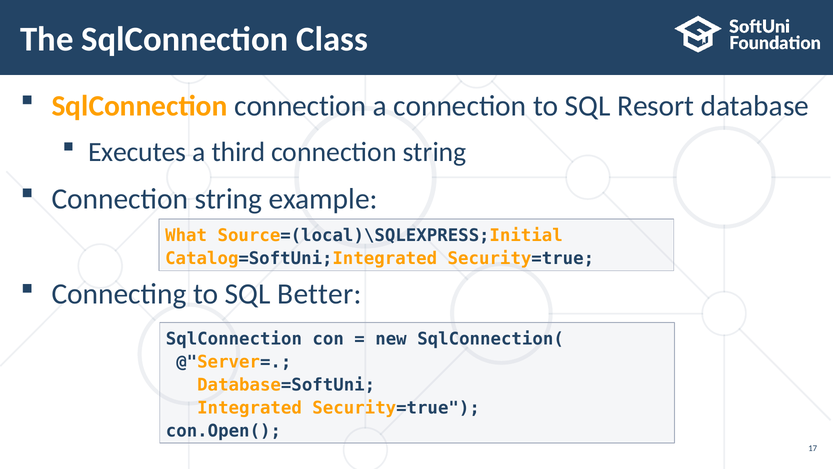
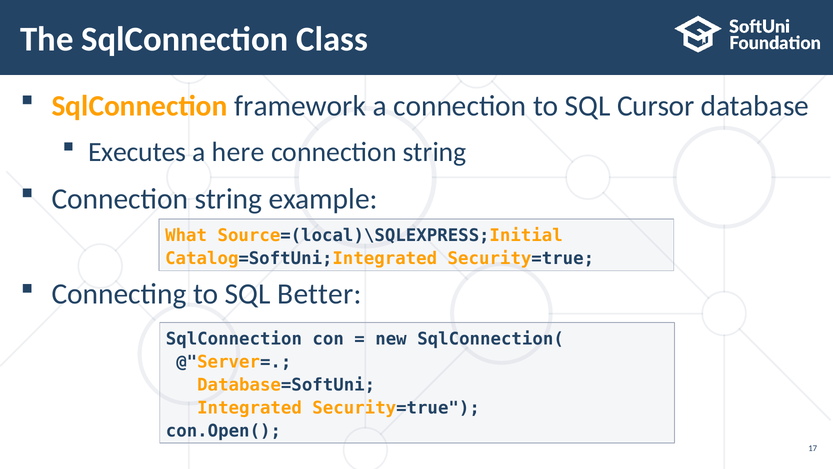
SqlConnection connection: connection -> framework
Resort: Resort -> Cursor
third: third -> here
